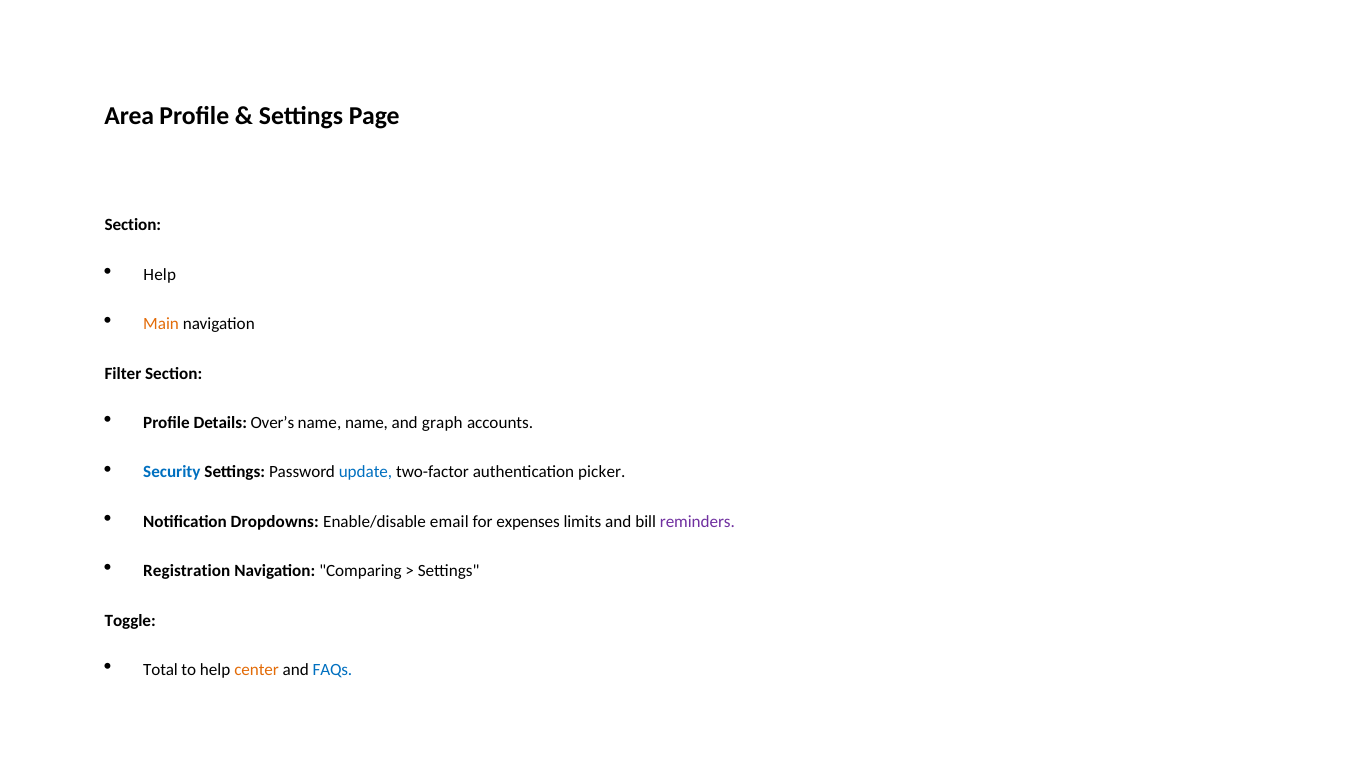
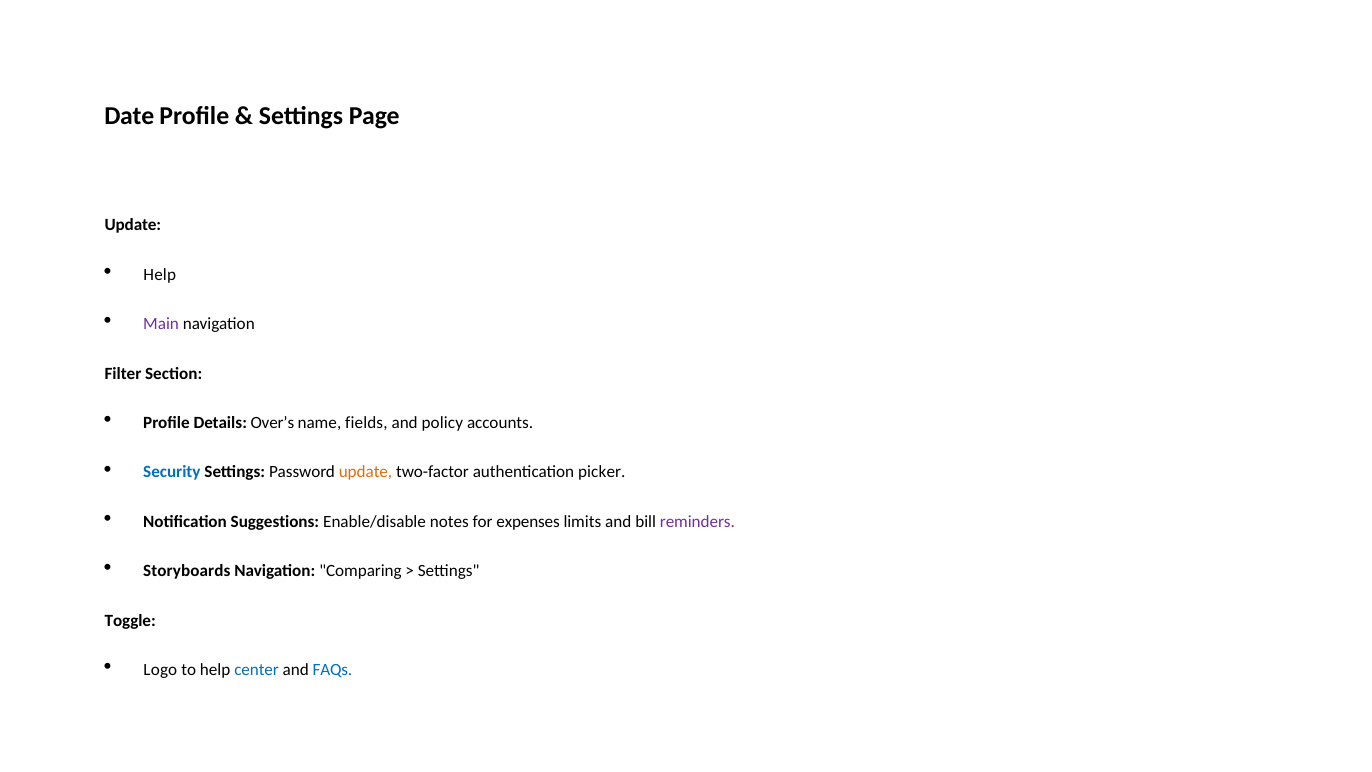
Area: Area -> Date
Section at (133, 225): Section -> Update
Main colour: orange -> purple
name name: name -> fields
graph: graph -> policy
update at (366, 472) colour: blue -> orange
Dropdowns: Dropdowns -> Suggestions
email: email -> notes
Registration: Registration -> Storyboards
Total: Total -> Logo
center colour: orange -> blue
